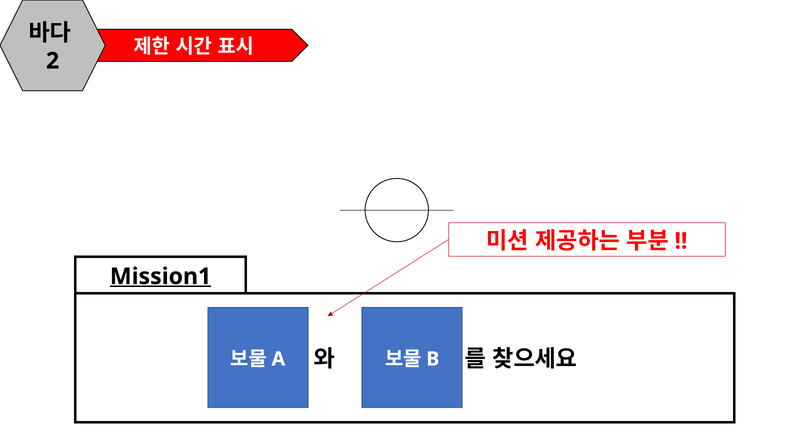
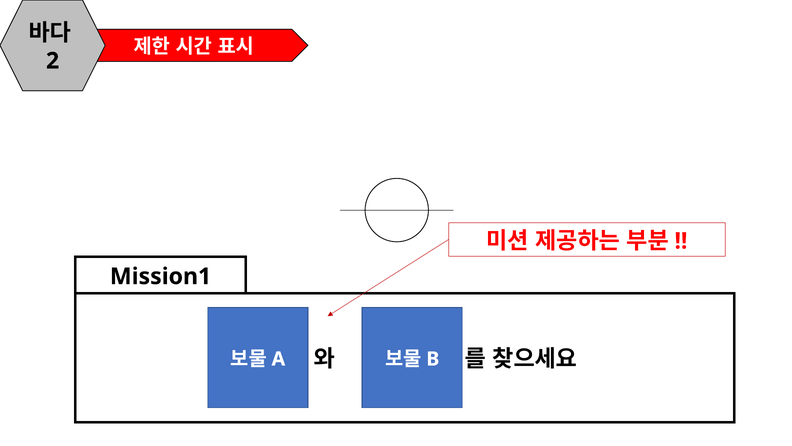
Mission1 underline: present -> none
